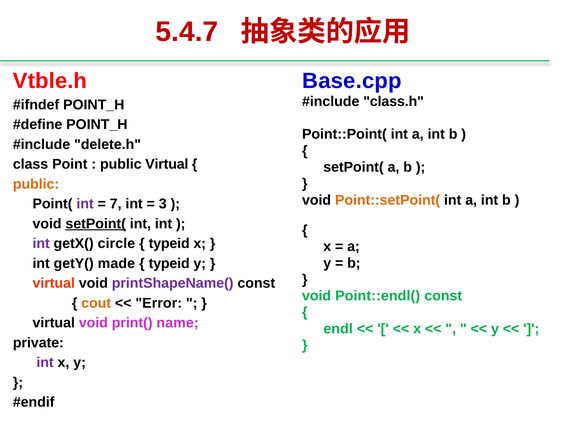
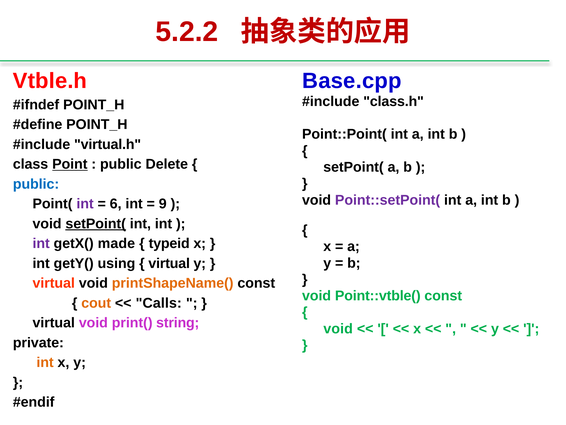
5.4.7: 5.4.7 -> 5.2.2
delete.h: delete.h -> virtual.h
Point underline: none -> present
public Virtual: Virtual -> Delete
public at (36, 184) colour: orange -> blue
Point::setPoint( colour: orange -> purple
7: 7 -> 6
3: 3 -> 9
circle: circle -> made
made: made -> using
typeid at (169, 263): typeid -> virtual
printShapeName( colour: purple -> orange
Point::endl(: Point::endl( -> Point::vtble(
Error: Error -> Calls
name: name -> string
endl at (338, 328): endl -> void
int at (45, 362) colour: purple -> orange
